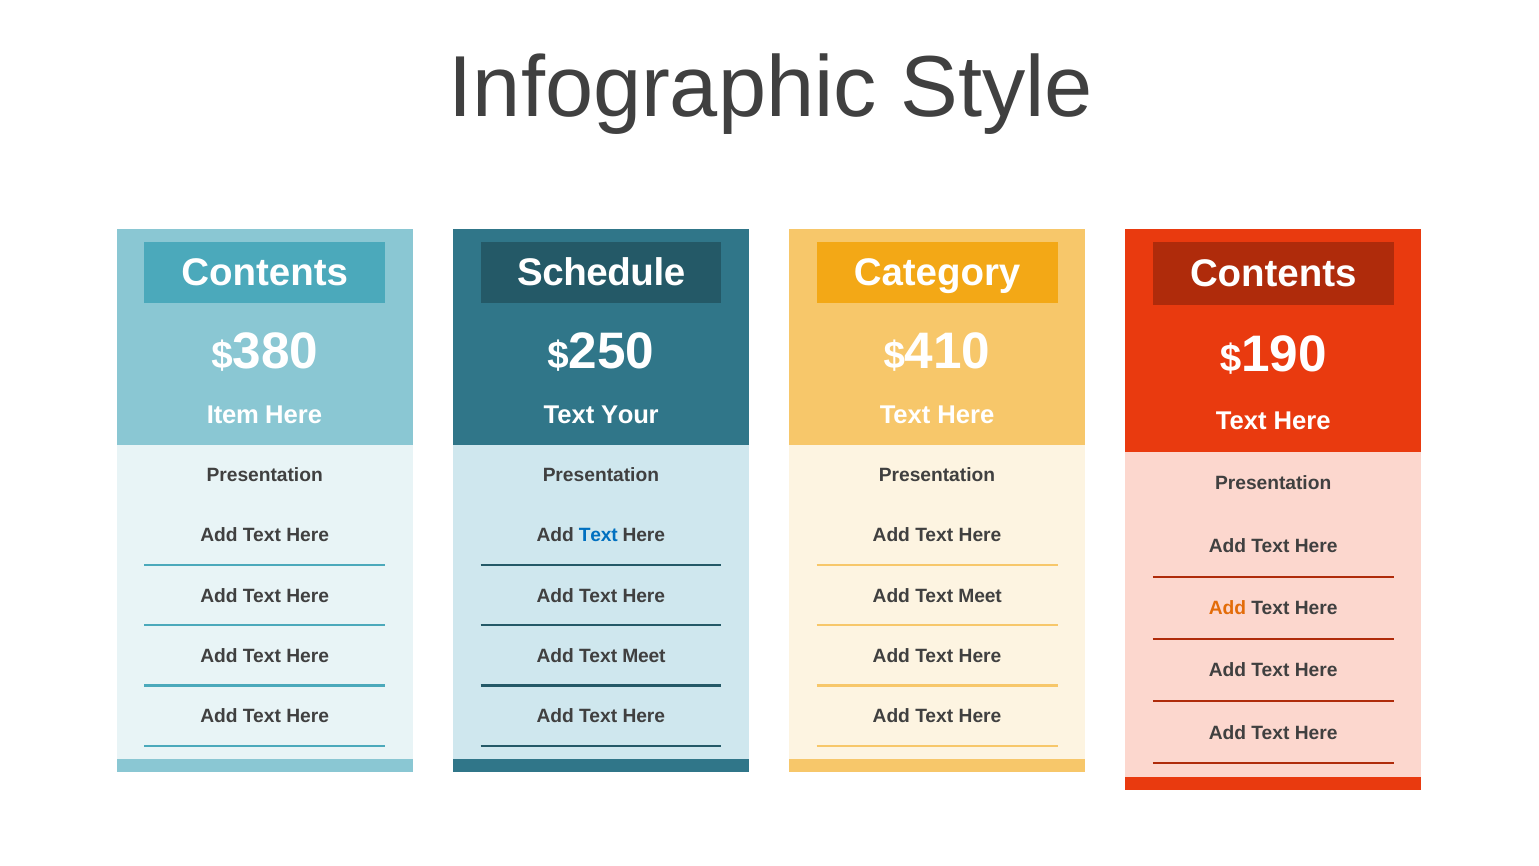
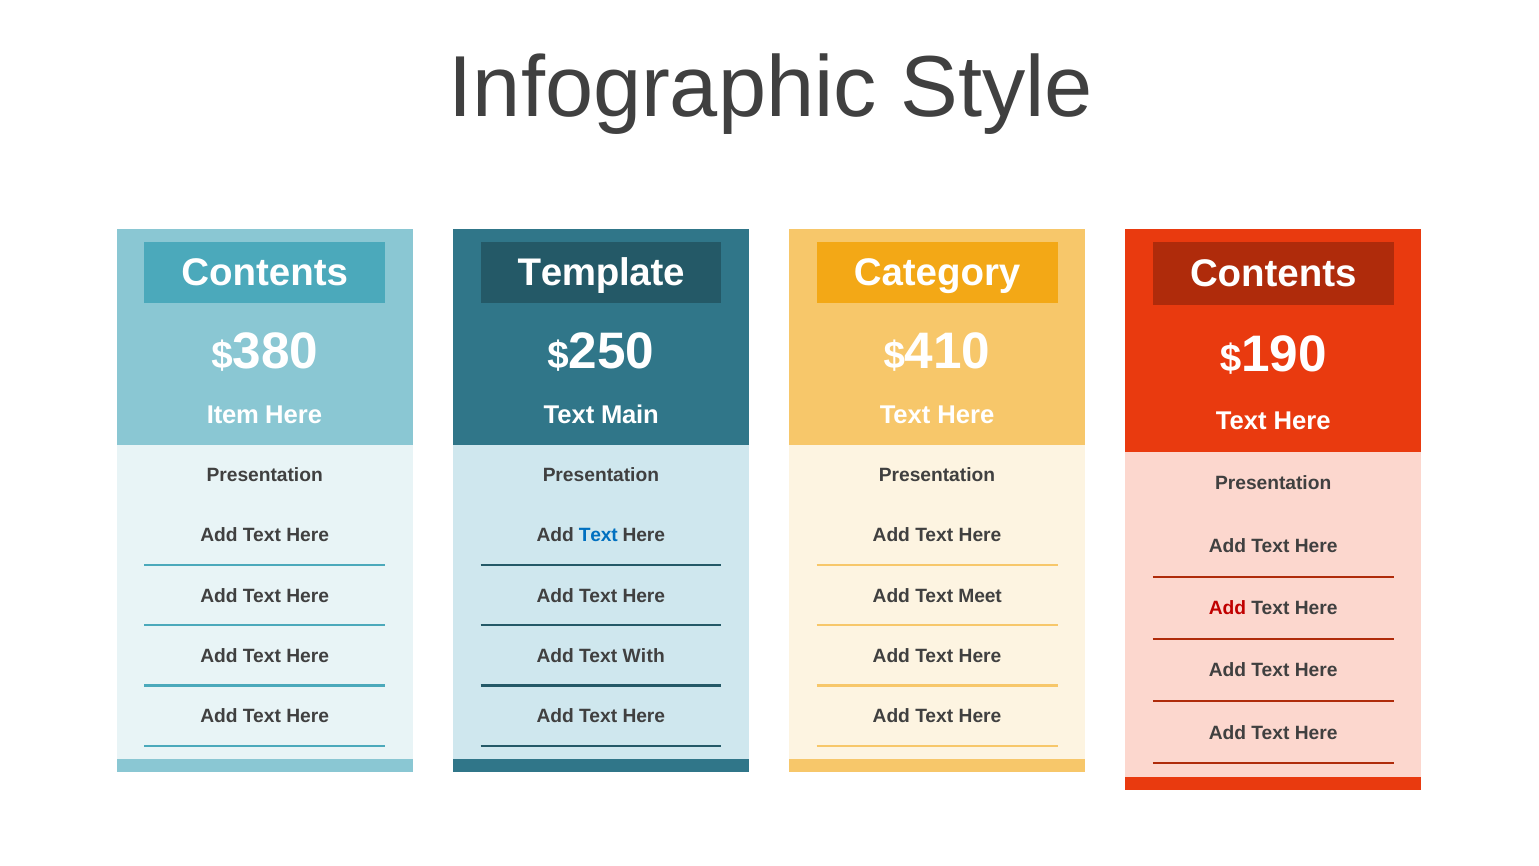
Schedule: Schedule -> Template
Your: Your -> Main
Add at (1228, 608) colour: orange -> red
Meet at (644, 656): Meet -> With
